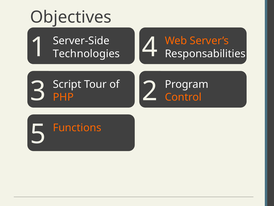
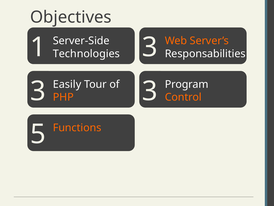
1 4: 4 -> 3
Script: Script -> Easily
2 at (150, 91): 2 -> 3
